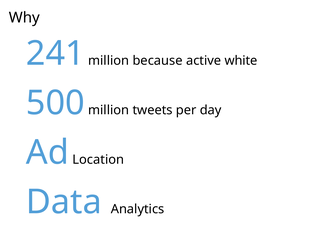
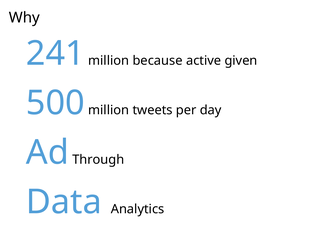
white: white -> given
Location: Location -> Through
